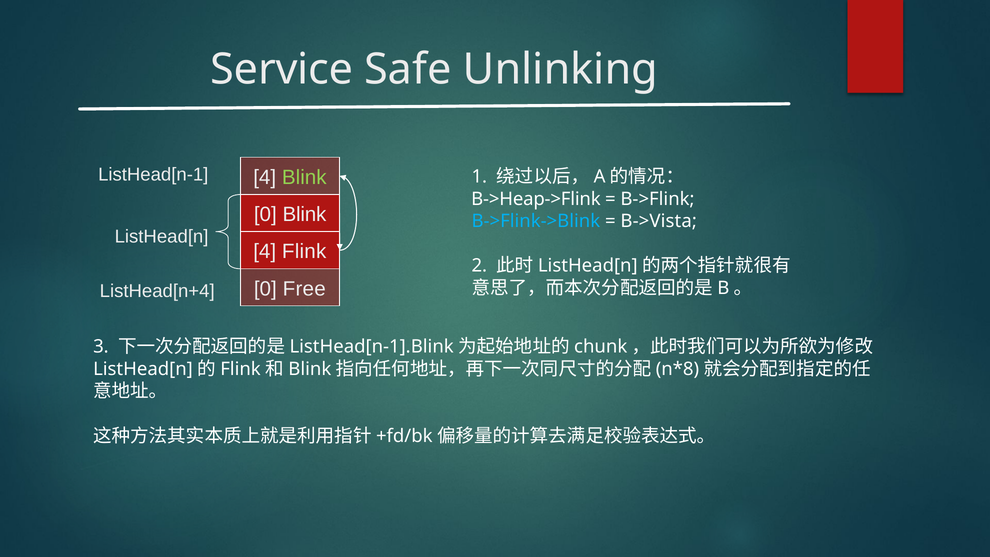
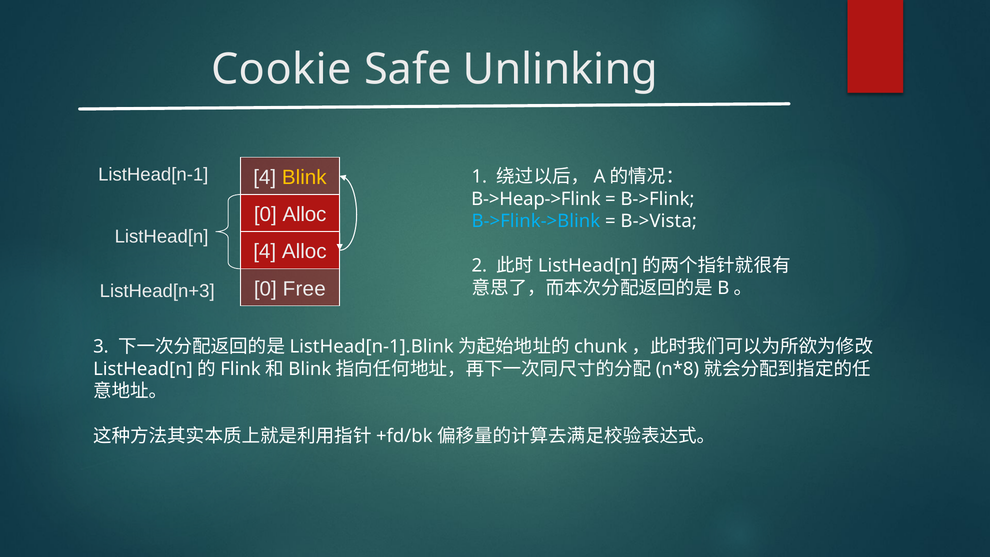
Service: Service -> Cookie
Blink at (304, 177) colour: light green -> yellow
0 Blink: Blink -> Alloc
4 Flink: Flink -> Alloc
ListHead[n+4: ListHead[n+4 -> ListHead[n+3
